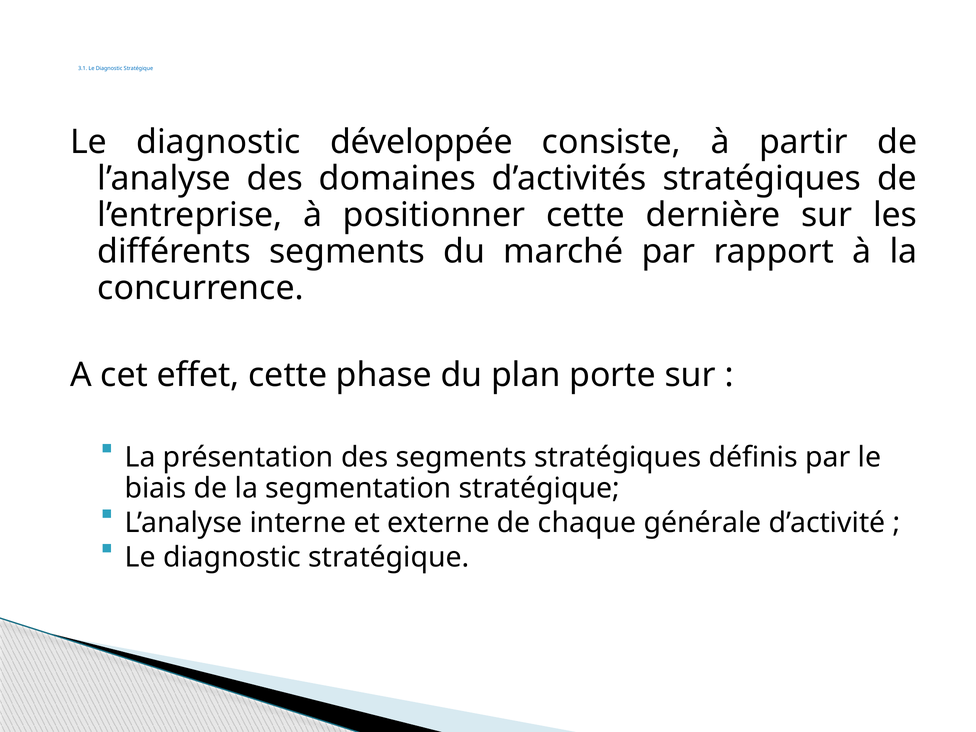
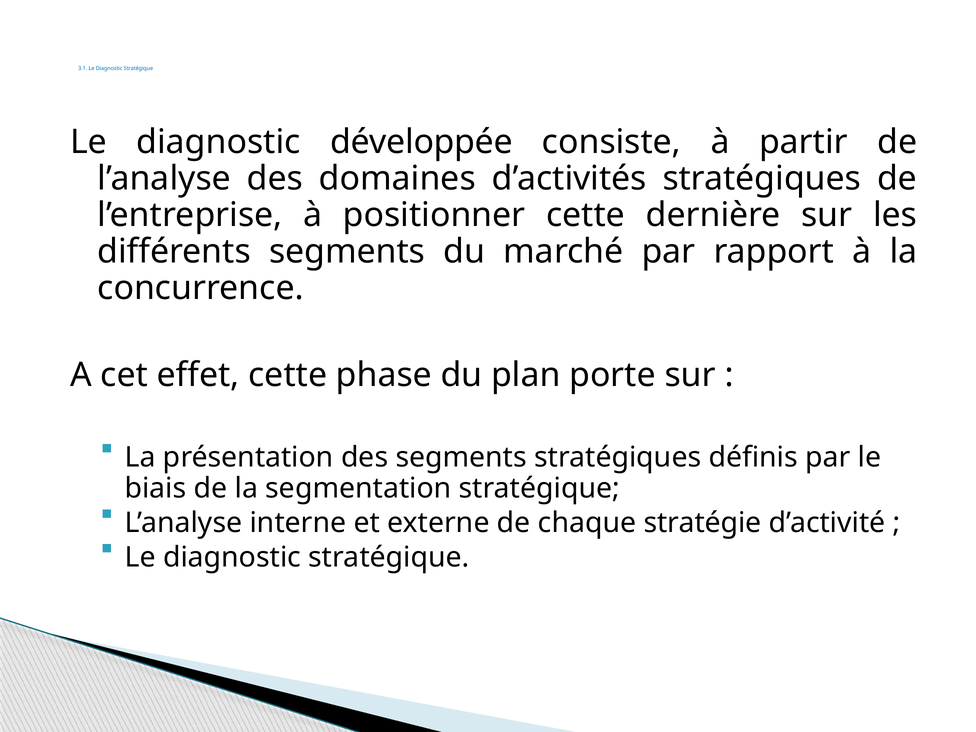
générale: générale -> stratégie
